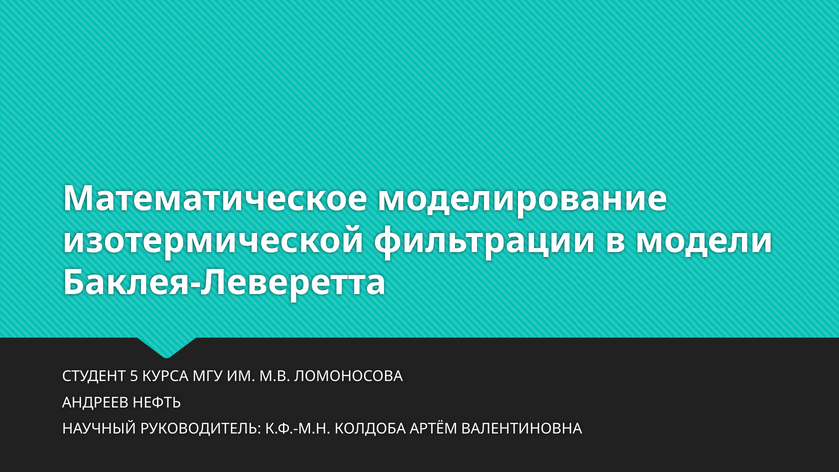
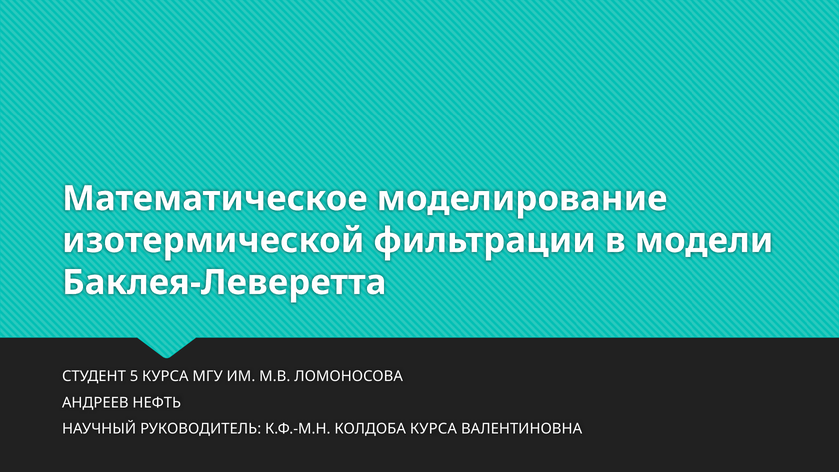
КОЛДОБА АРТЁМ: АРТЁМ -> КУРСА
